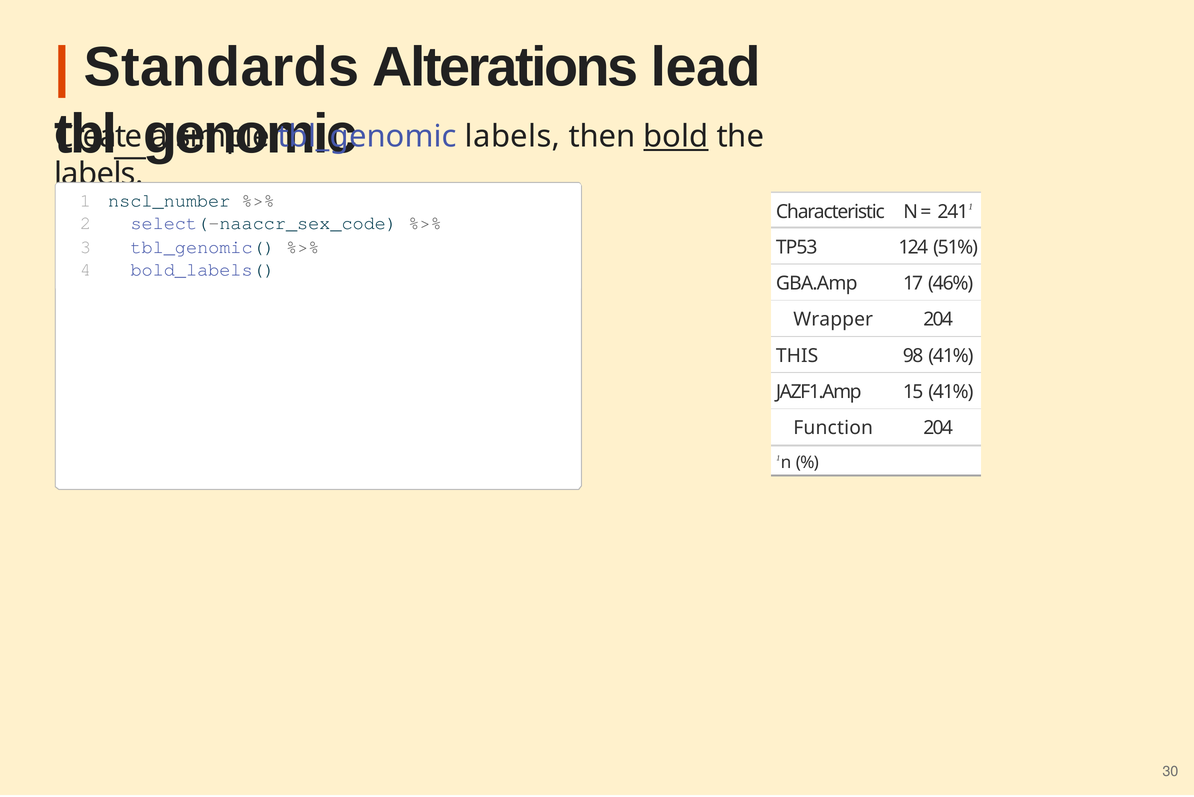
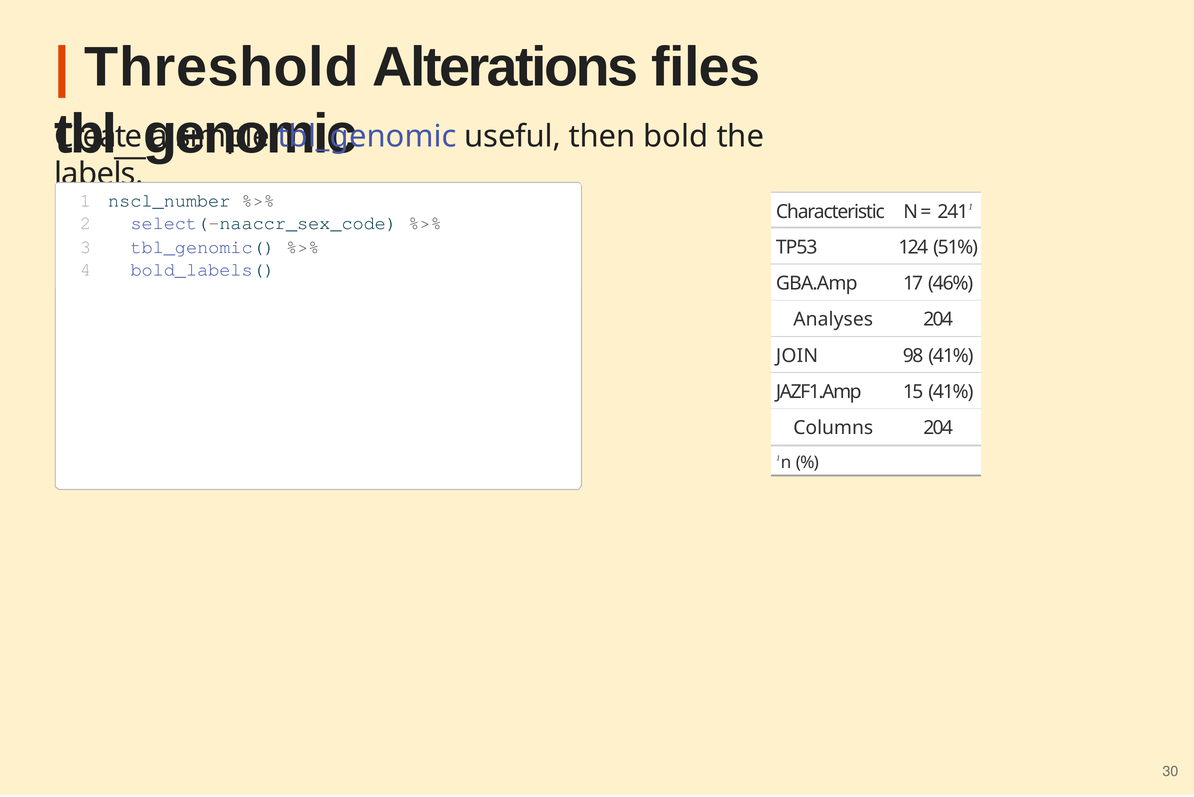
Standards: Standards -> Threshold
lead: lead -> files
labels at (513, 137): labels -> useful
bold underline: present -> none
Wrapper: Wrapper -> Analyses
THIS: THIS -> JOIN
Function: Function -> Columns
